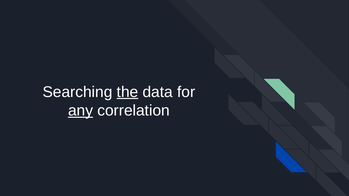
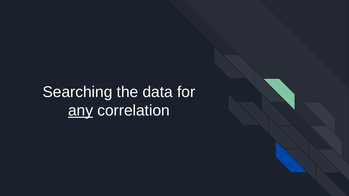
the underline: present -> none
